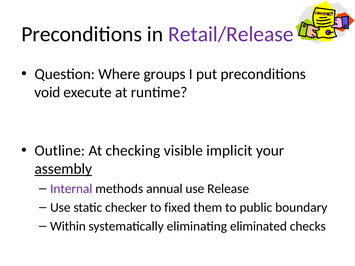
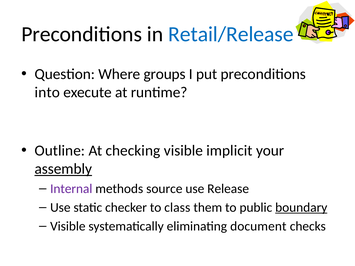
Retail/Release colour: purple -> blue
void: void -> into
annual: annual -> source
fixed: fixed -> class
boundary underline: none -> present
Within at (68, 226): Within -> Visible
eliminated: eliminated -> document
